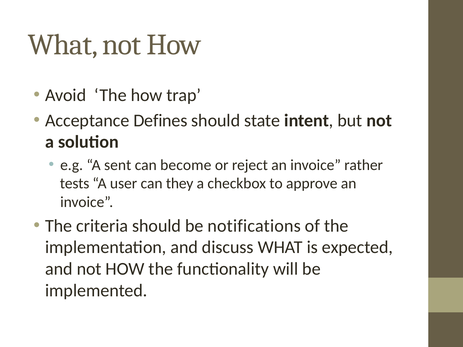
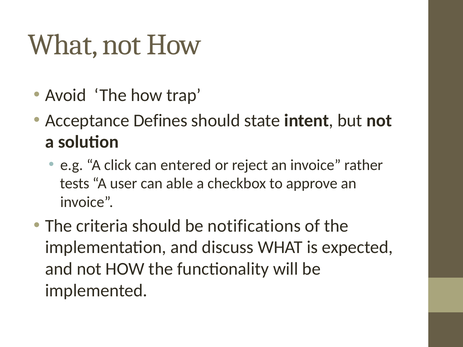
sent: sent -> click
become: become -> entered
they: they -> able
